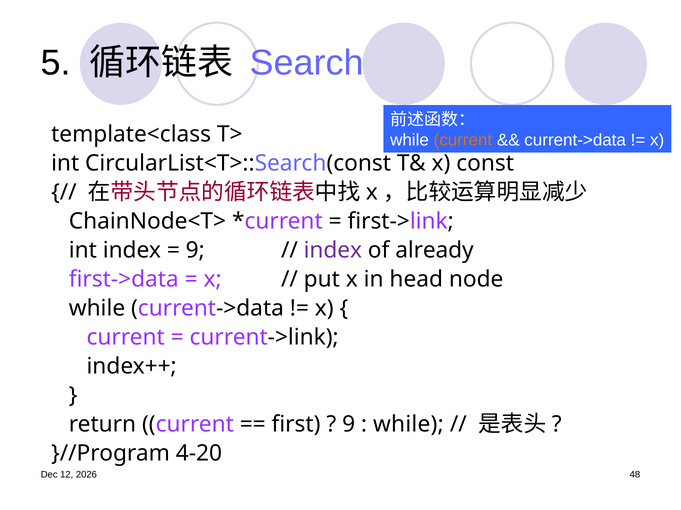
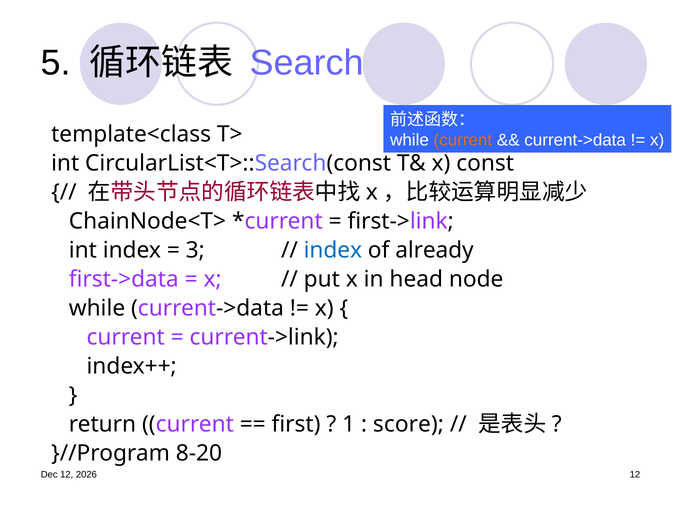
9 at (195, 251): 9 -> 3
index at (333, 251) colour: purple -> blue
9 at (349, 425): 9 -> 1
while at (408, 425): while -> score
4-20: 4-20 -> 8-20
48 at (635, 475): 48 -> 12
